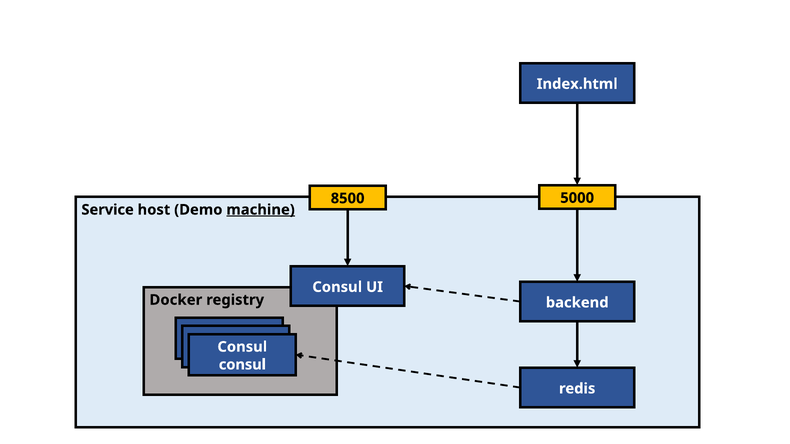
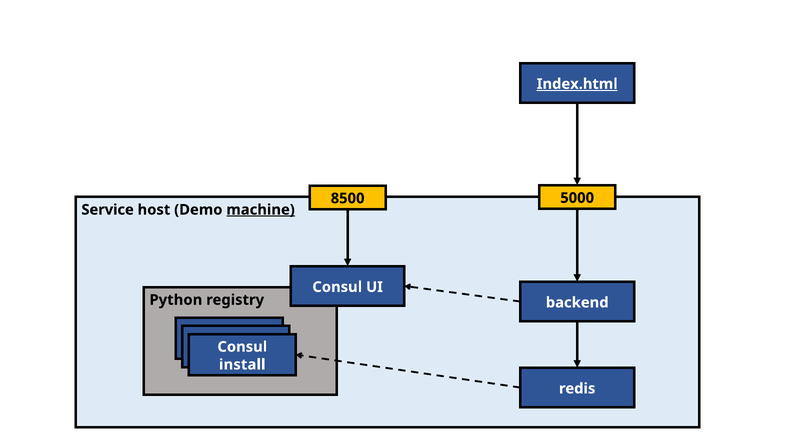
Index.html underline: none -> present
Docker: Docker -> Python
consul at (242, 365): consul -> install
